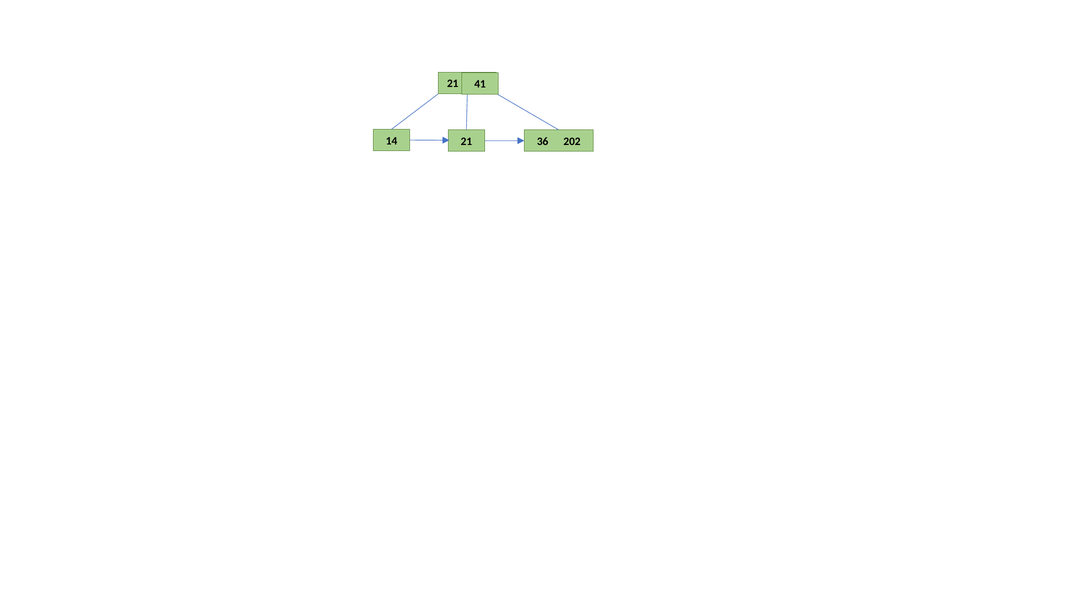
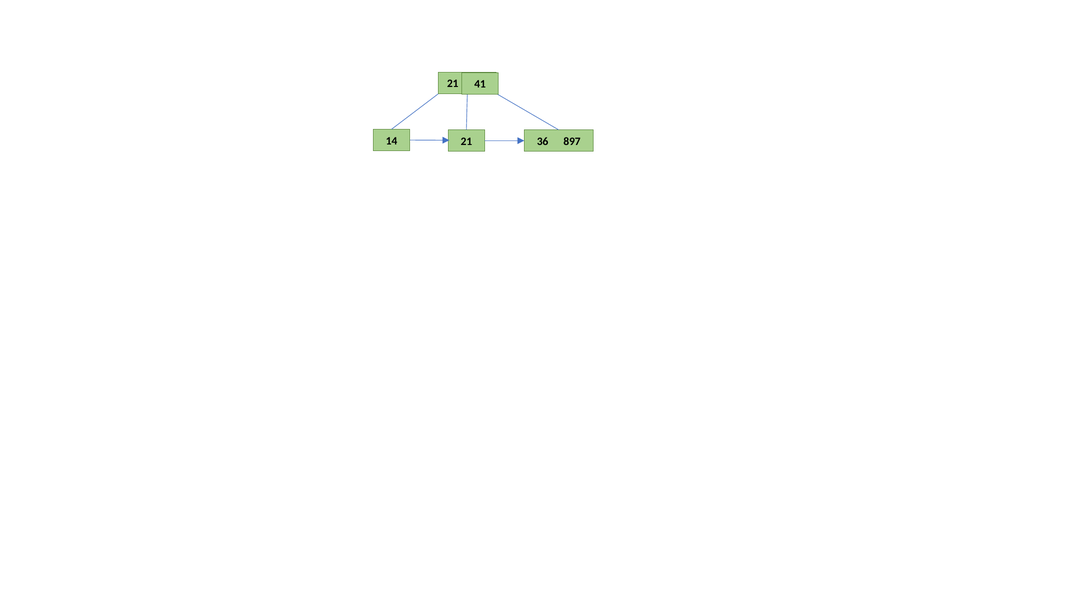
202: 202 -> 897
